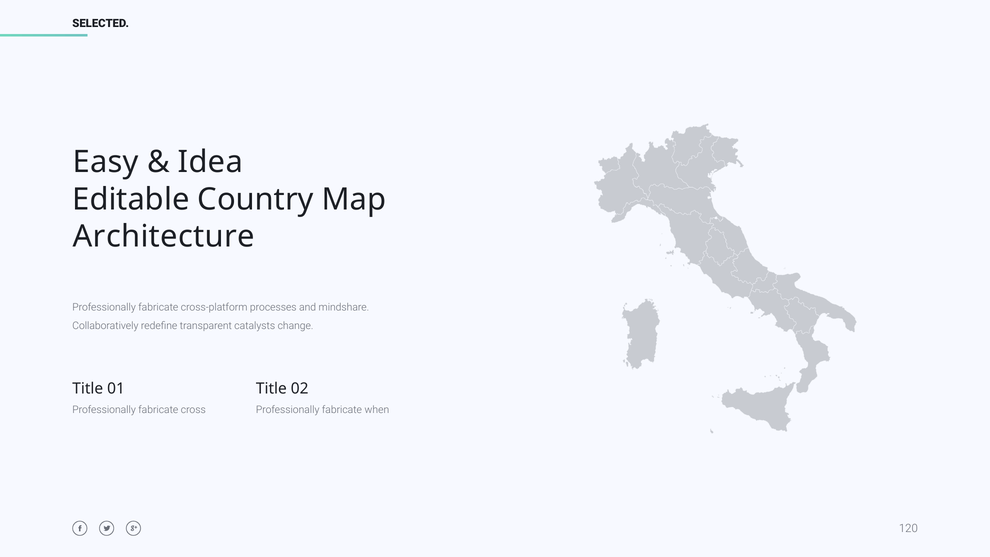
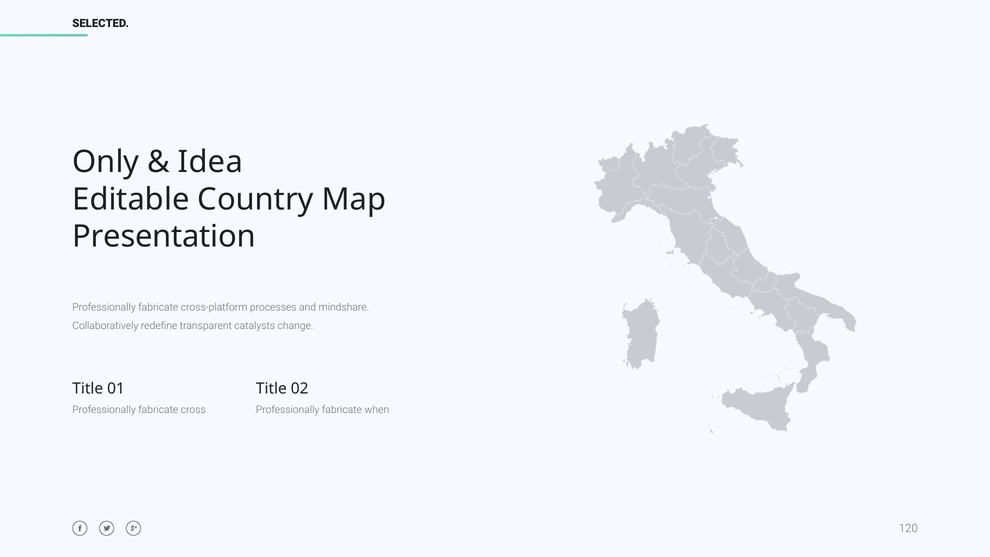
Easy: Easy -> Only
Architecture: Architecture -> Presentation
